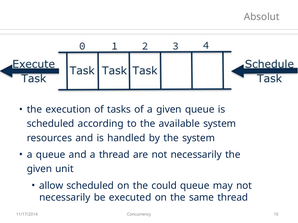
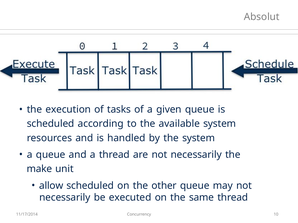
given at (39, 169): given -> make
could: could -> other
